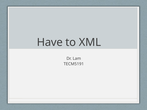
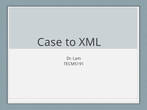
Have: Have -> Case
